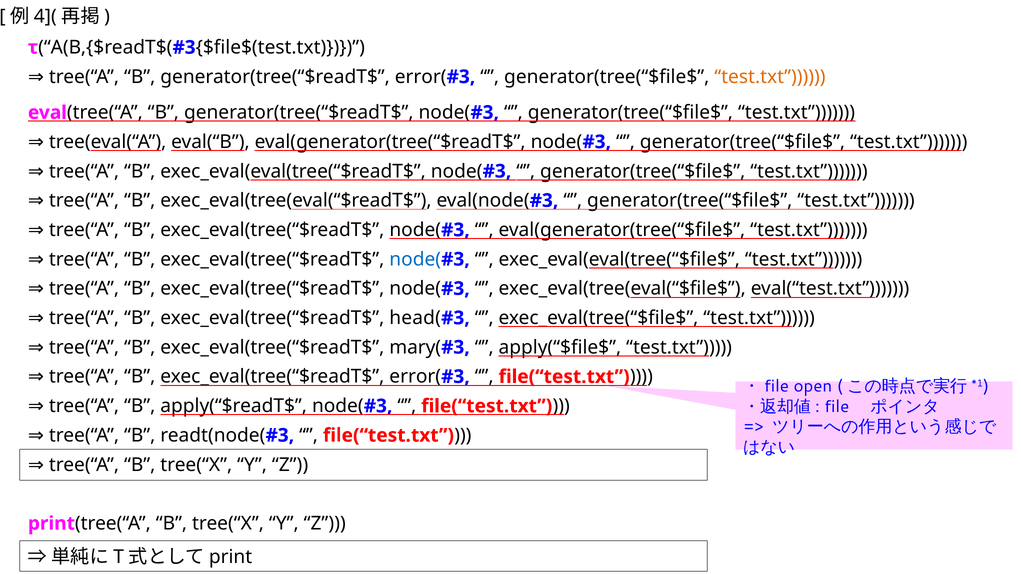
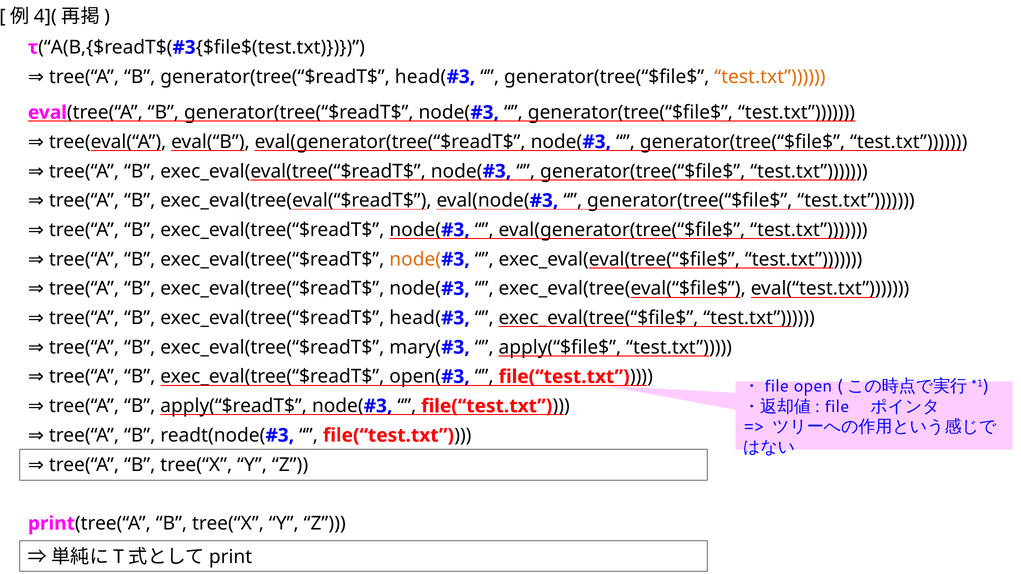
generator(tree(“$readT$ error(: error( -> head(
node( at (415, 259) colour: blue -> orange
exec_eval(tree(“$readT$ error(: error( -> open(
